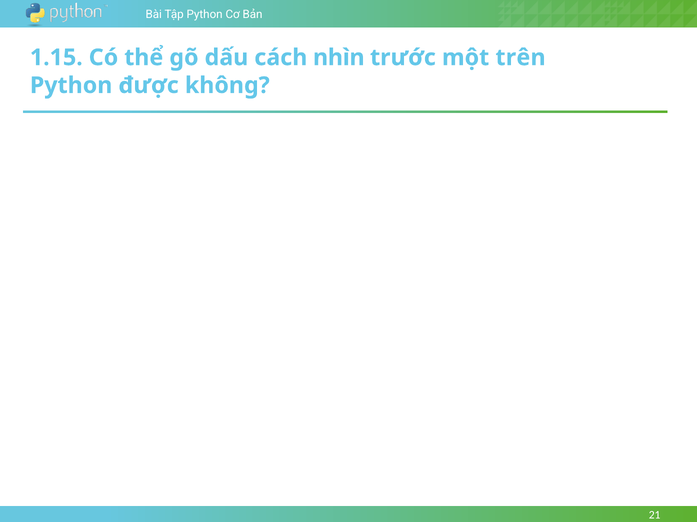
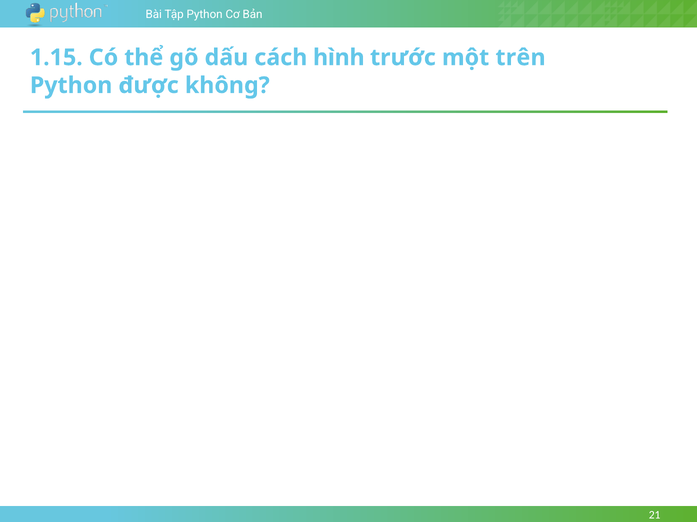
nhìn: nhìn -> hình
